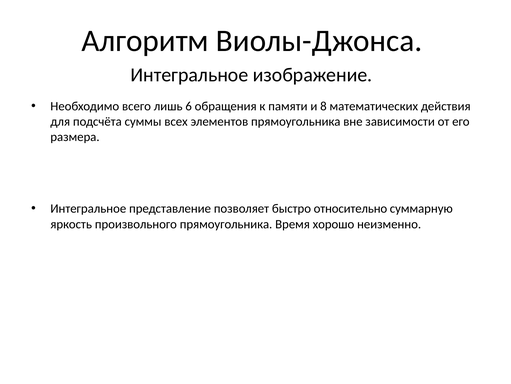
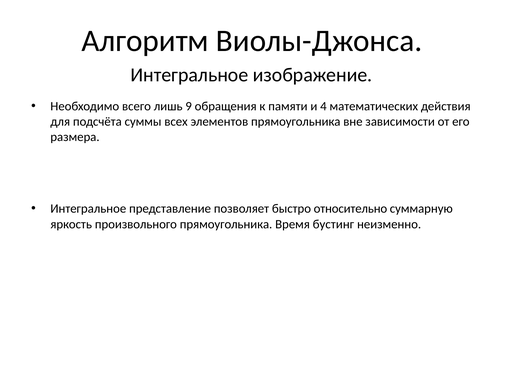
6: 6 -> 9
8: 8 -> 4
хорошо: хорошо -> бустинг
